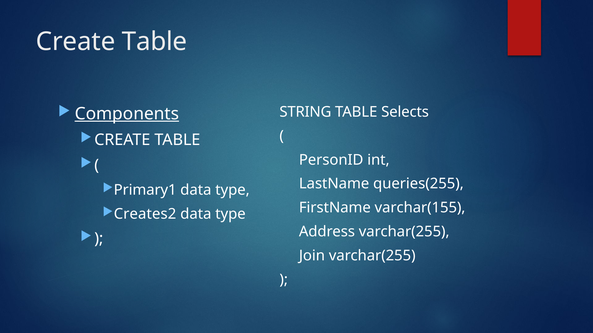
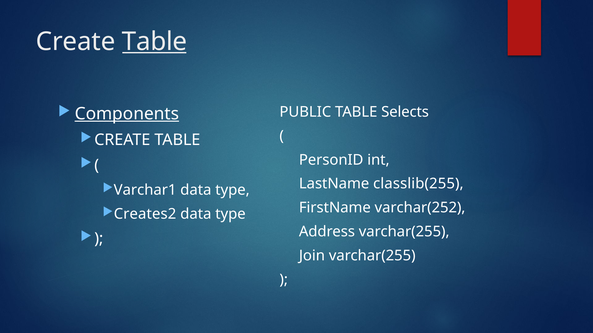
Table at (155, 42) underline: none -> present
STRING: STRING -> PUBLIC
queries(255: queries(255 -> classlib(255
Primary1: Primary1 -> Varchar1
varchar(155: varchar(155 -> varchar(252
